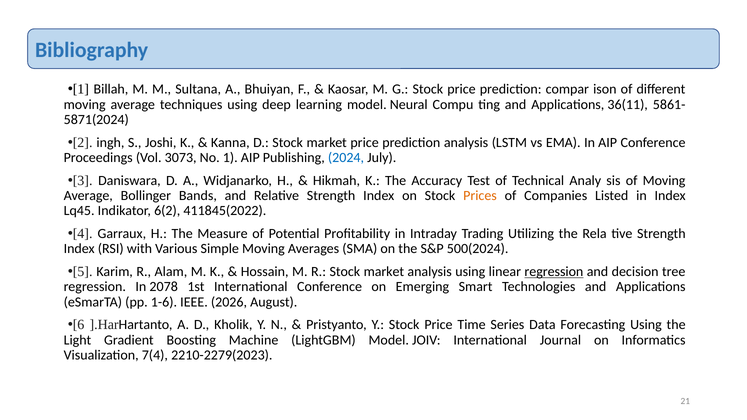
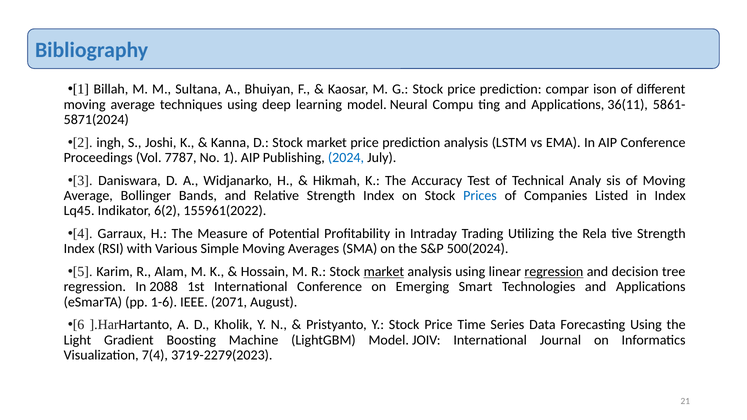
3073: 3073 -> 7787
Prices colour: orange -> blue
411845(2022: 411845(2022 -> 155961(2022
market at (384, 272) underline: none -> present
2078: 2078 -> 2088
2026: 2026 -> 2071
2210-2279(2023: 2210-2279(2023 -> 3719-2279(2023
